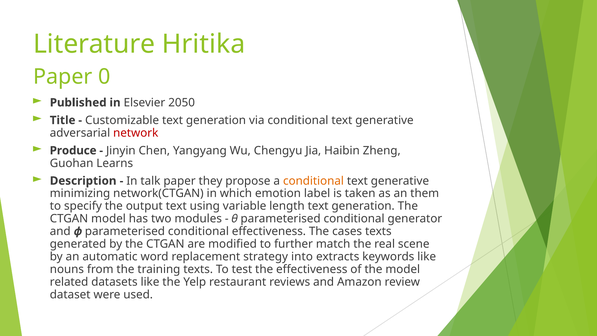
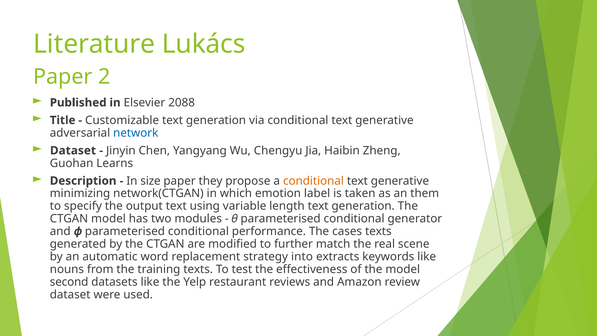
Hritika: Hritika -> Lukács
0: 0 -> 2
2050: 2050 -> 2088
network colour: red -> blue
Produce at (73, 150): Produce -> Dataset
talk: talk -> size
conditional effectiveness: effectiveness -> performance
related: related -> second
